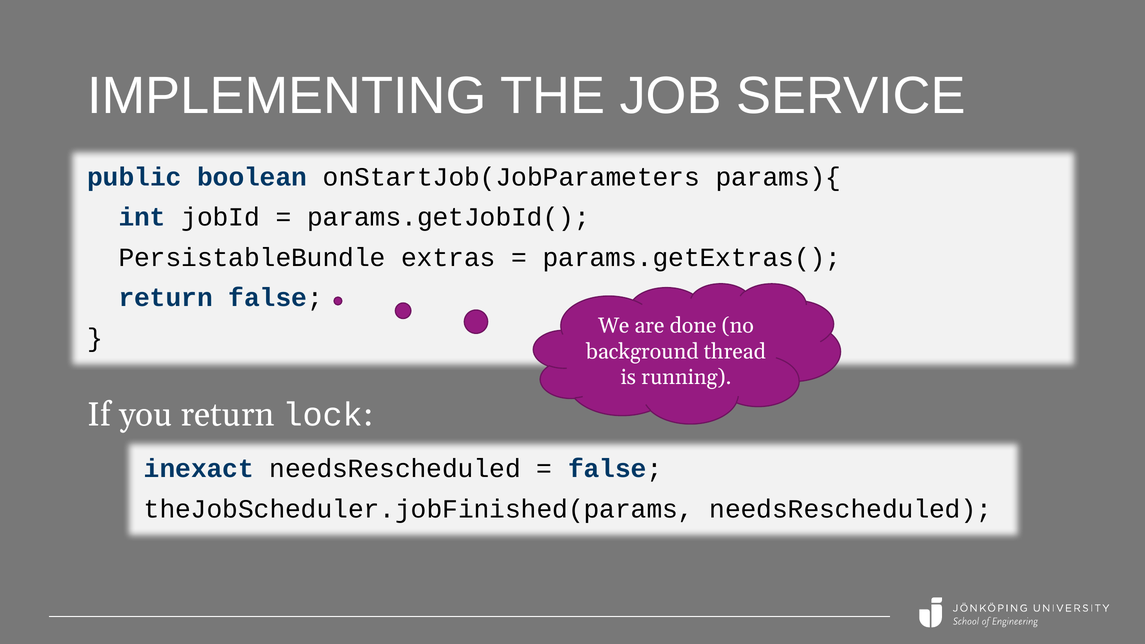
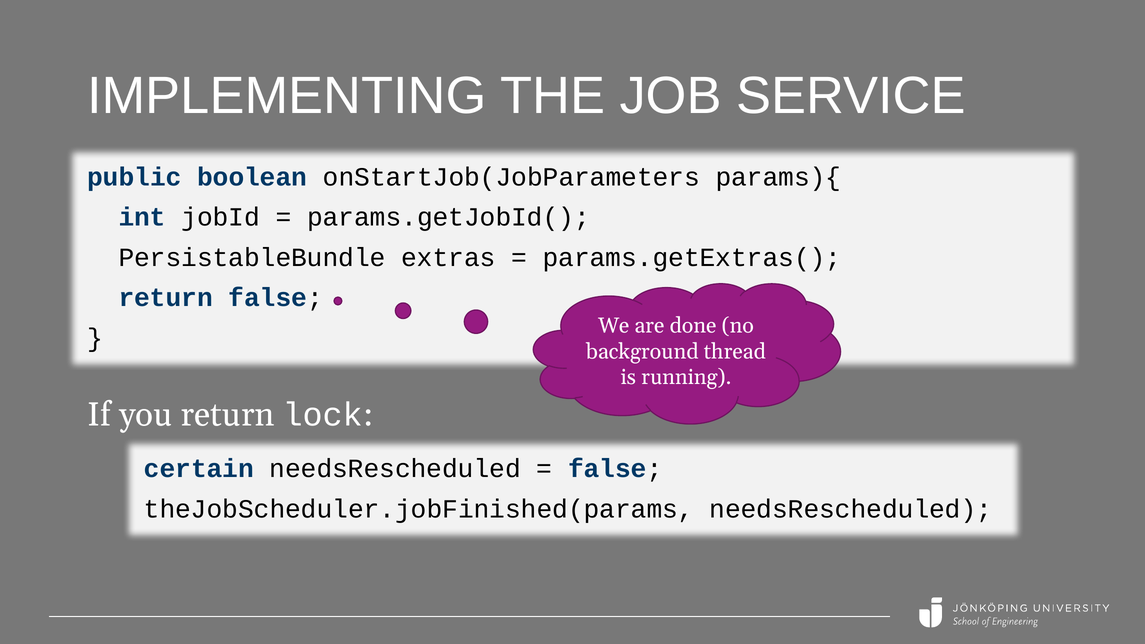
inexact: inexact -> certain
